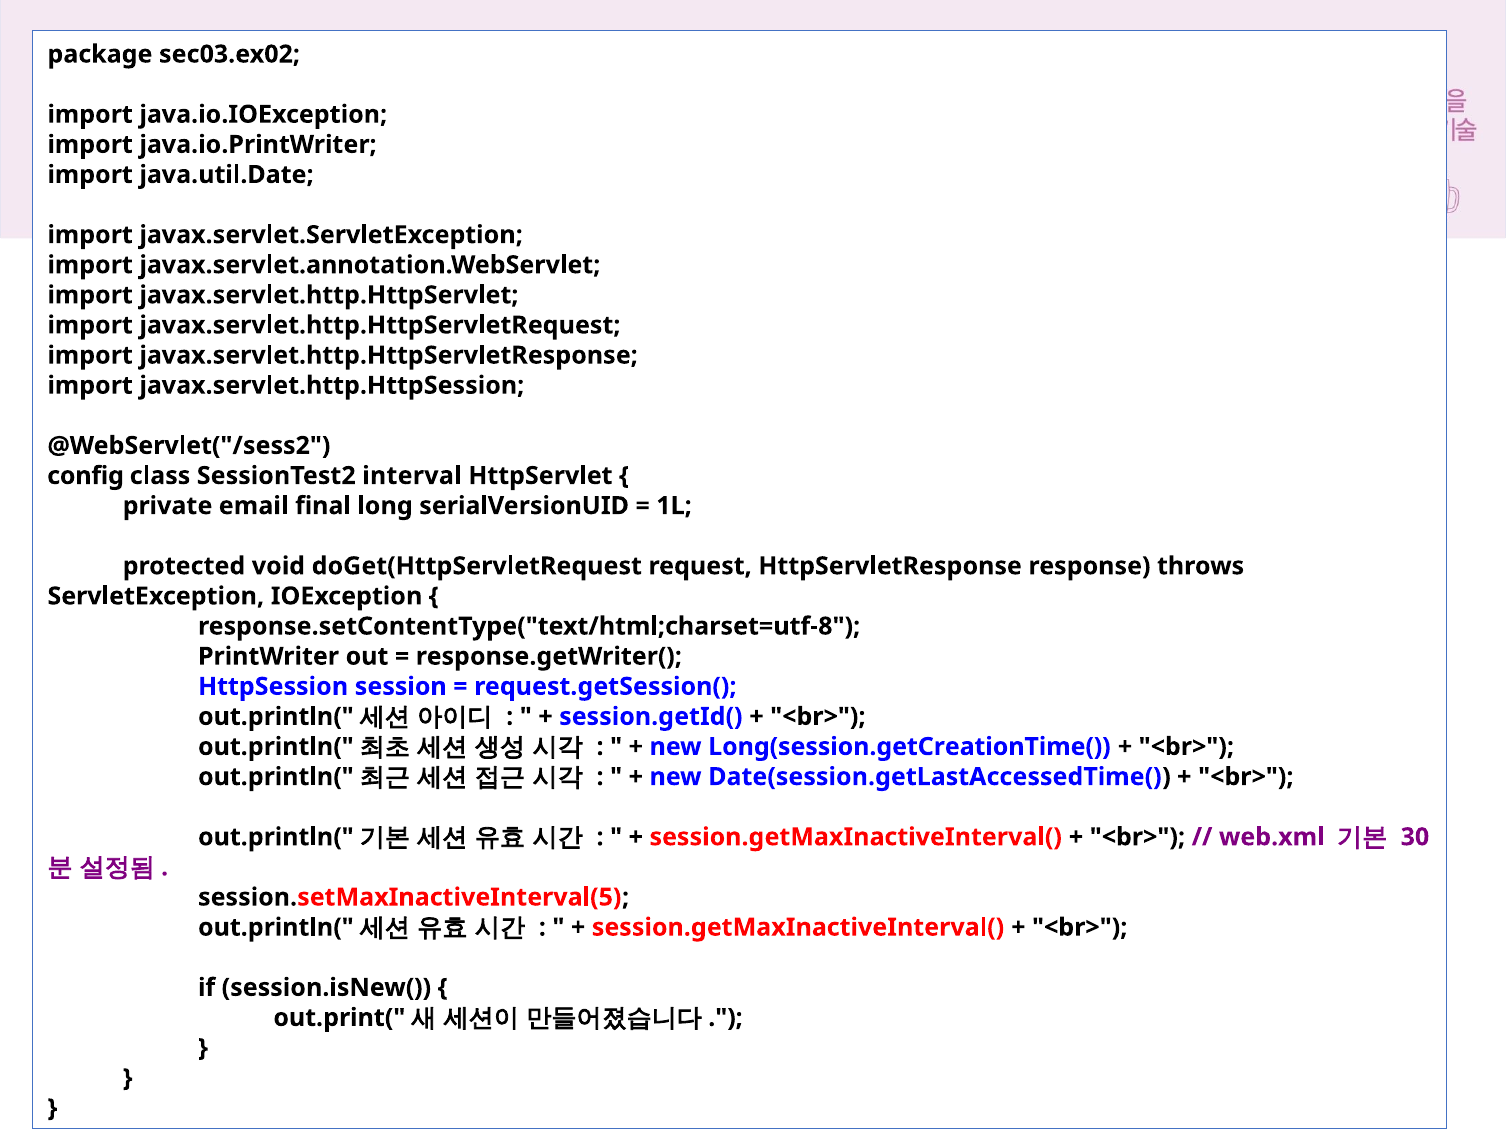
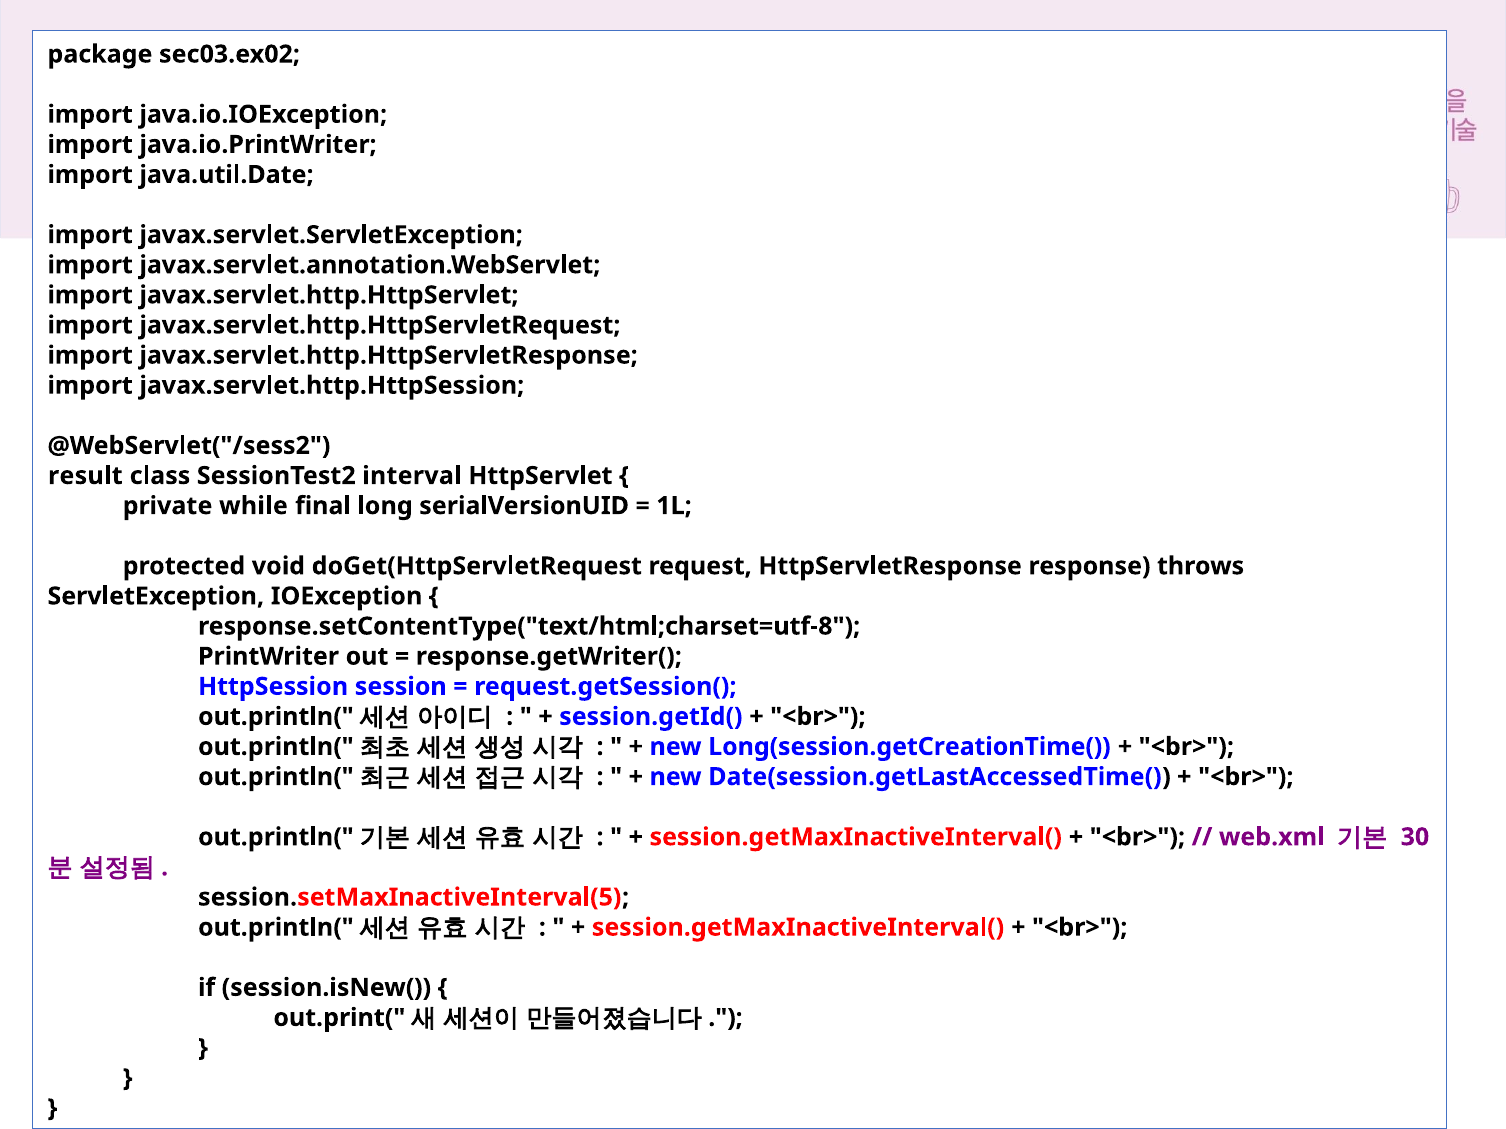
config: config -> result
email: email -> while
